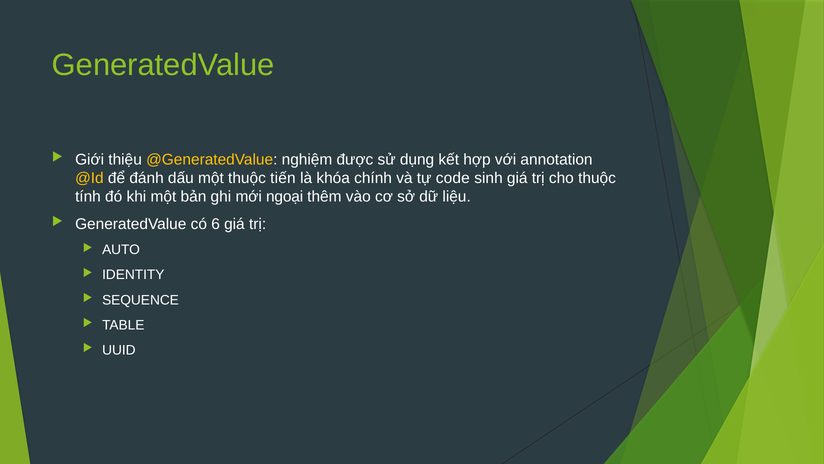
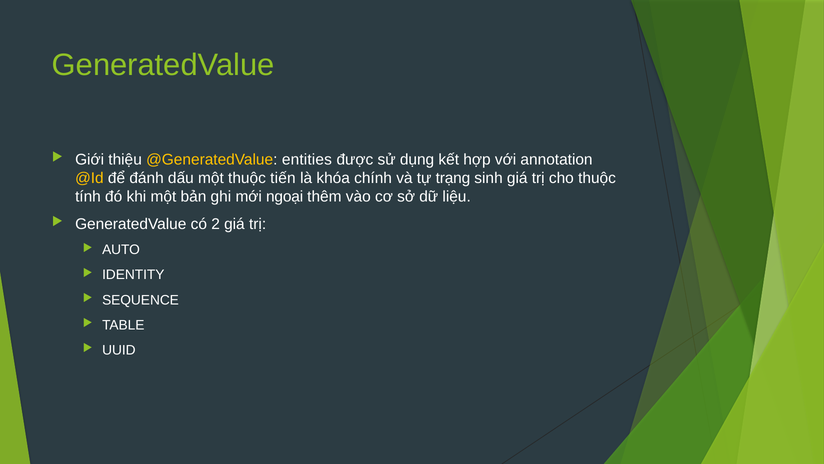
nghiệm: nghiệm -> entities
code: code -> trạng
6: 6 -> 2
